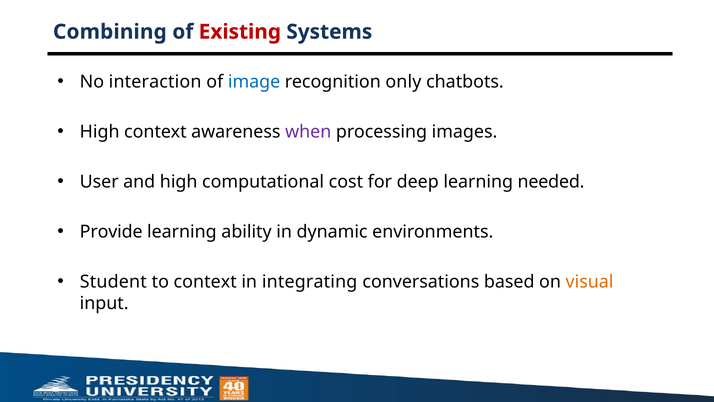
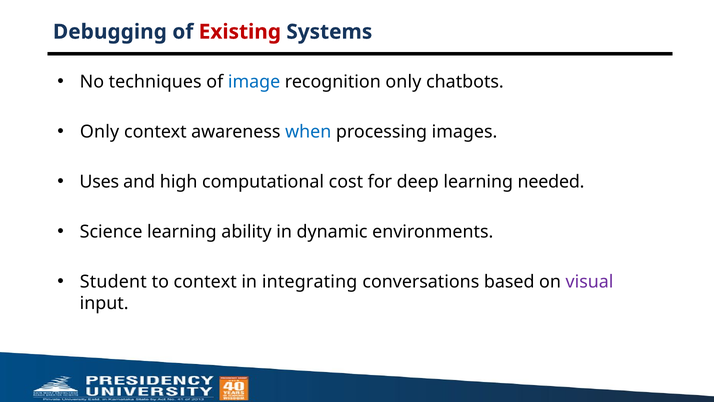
Combining: Combining -> Debugging
interaction: interaction -> techniques
High at (100, 132): High -> Only
when colour: purple -> blue
User: User -> Uses
Provide: Provide -> Science
visual colour: orange -> purple
